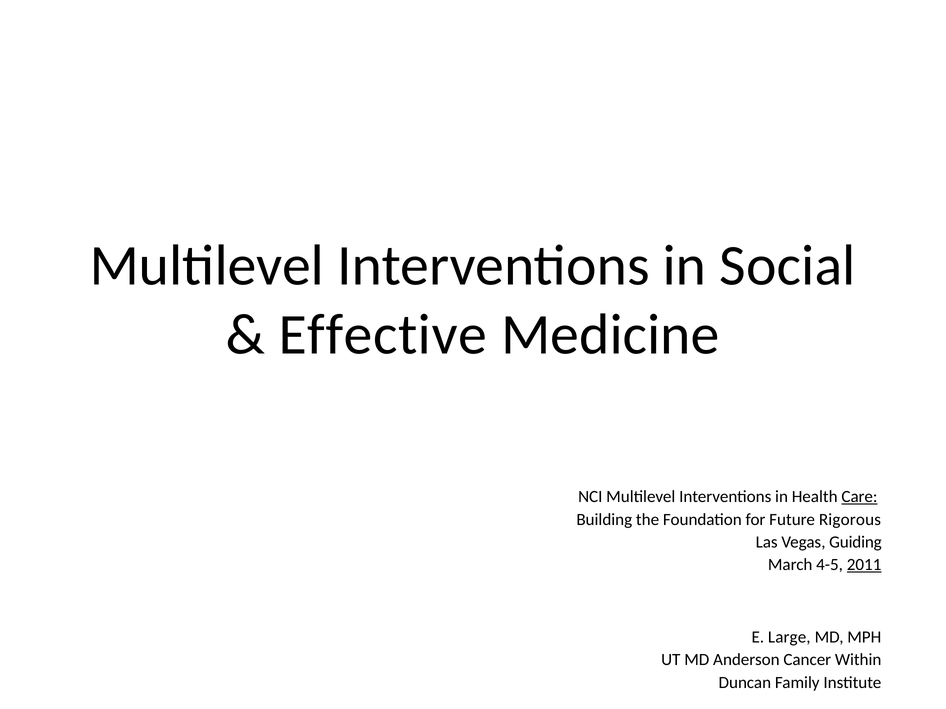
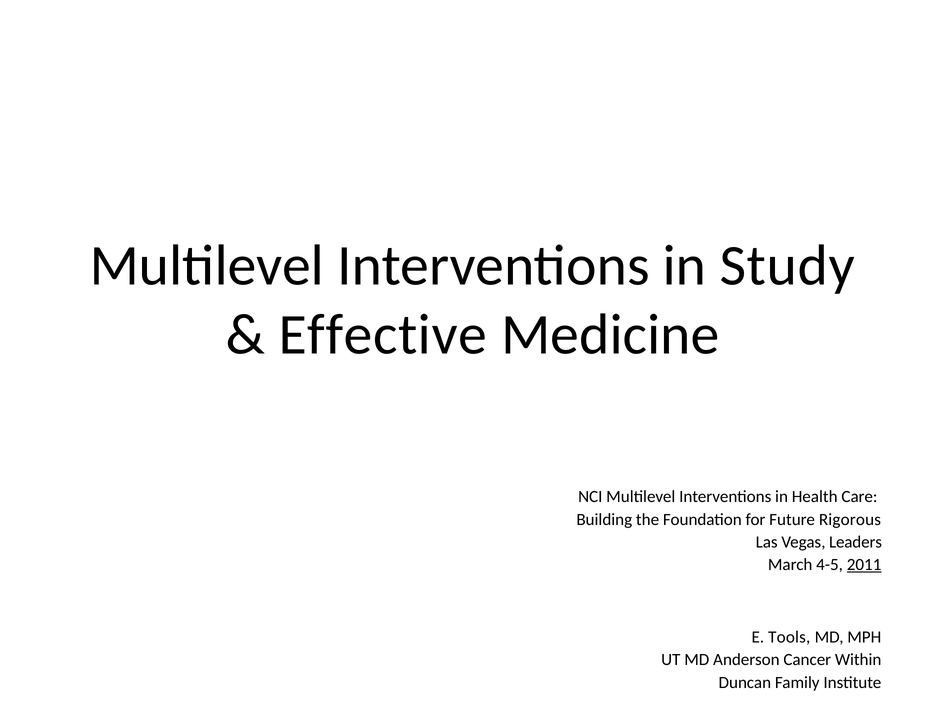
Social: Social -> Study
Care underline: present -> none
Guiding: Guiding -> Leaders
Large: Large -> Tools
